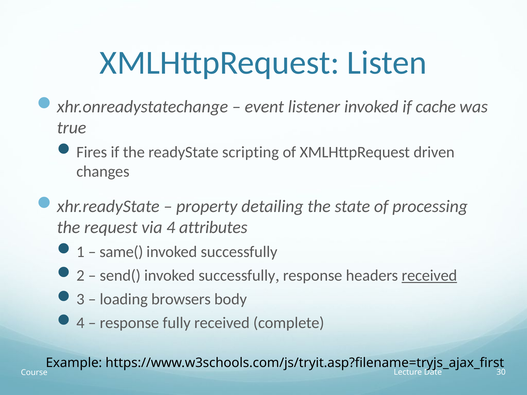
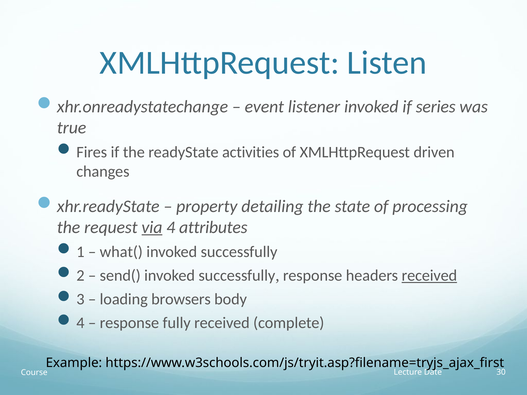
cache: cache -> series
scripting: scripting -> activities
via underline: none -> present
same(: same( -> what(
